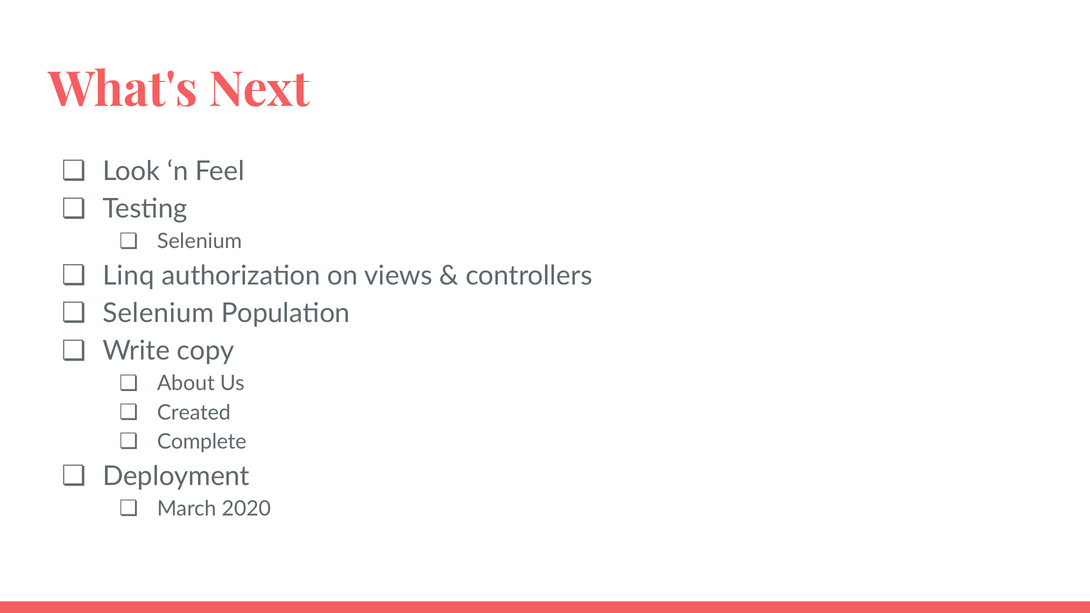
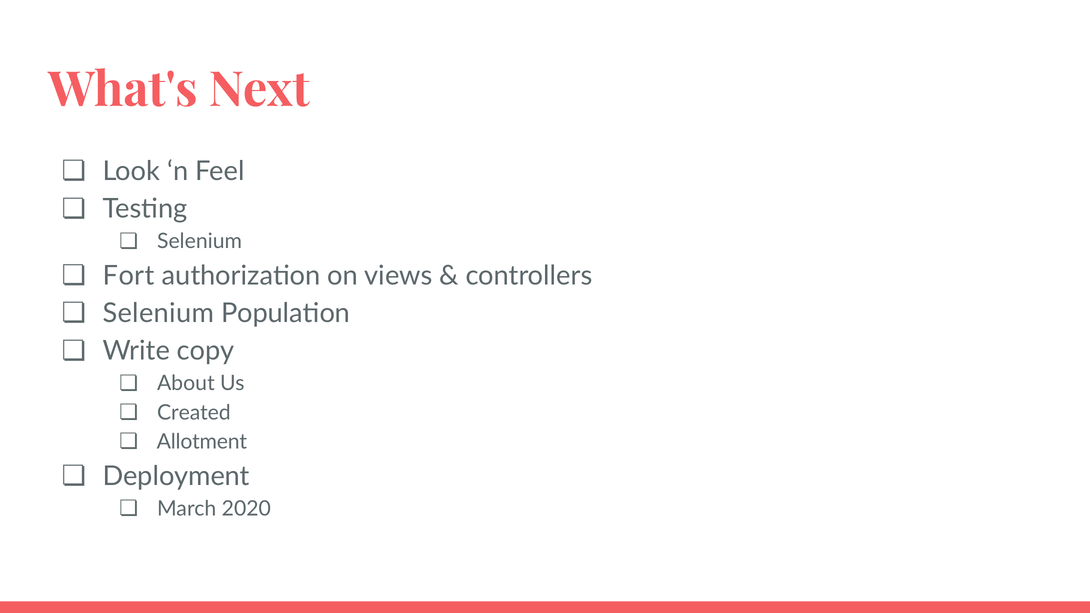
Linq: Linq -> Fort
Complete: Complete -> Allotment
